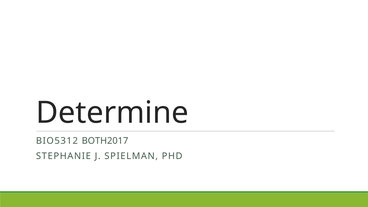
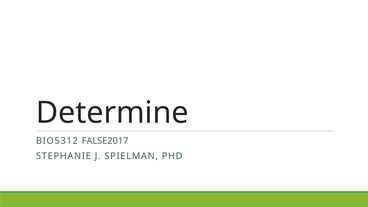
BOTH2017: BOTH2017 -> FALSE2017
